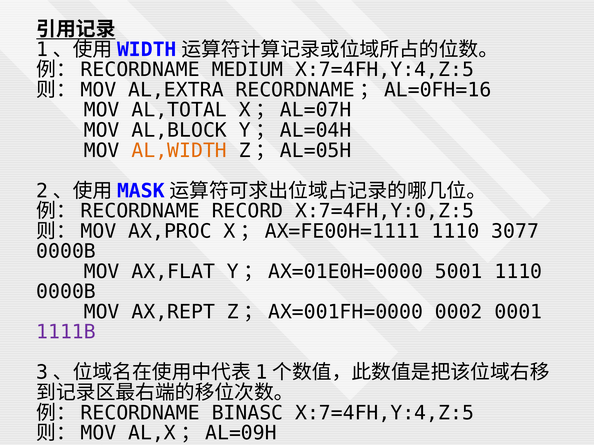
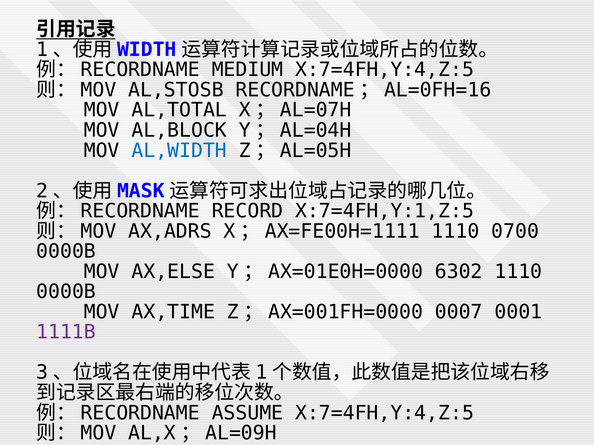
AL,EXTRA: AL,EXTRA -> AL,STOSB
AL,WIDTH colour: orange -> blue
X:7=4FH,Y:0,Z:5: X:7=4FH,Y:0,Z:5 -> X:7=4FH,Y:1,Z:5
AX,PROC: AX,PROC -> AX,ADRS
3077: 3077 -> 0700
AX,FLAT: AX,FLAT -> AX,ELSE
5001: 5001 -> 6302
AX,REPT: AX,REPT -> AX,TIME
0002: 0002 -> 0007
BINASC: BINASC -> ASSUME
